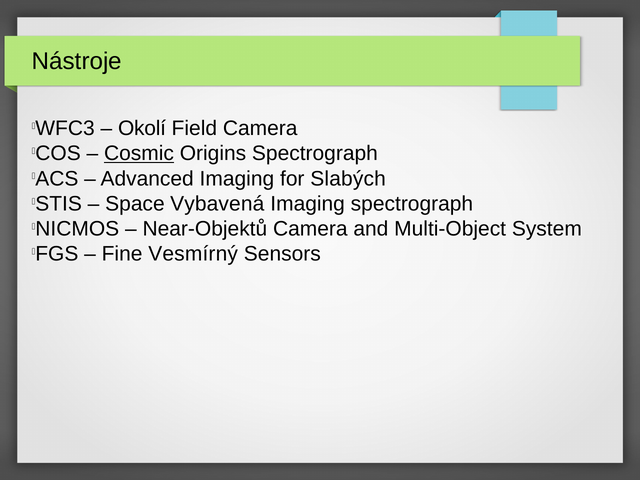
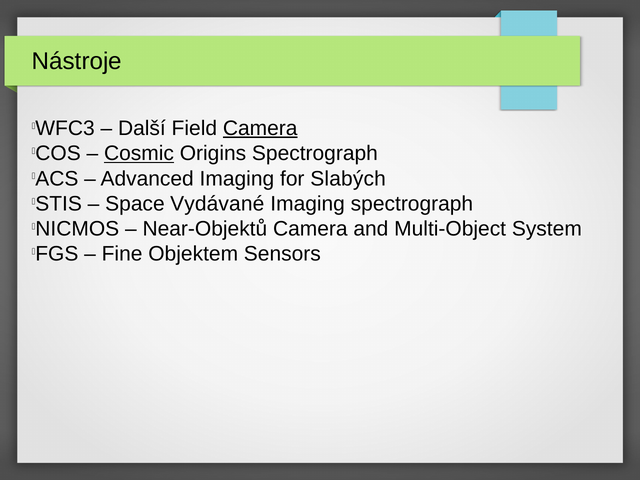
Okolí: Okolí -> Další
Camera at (260, 128) underline: none -> present
Vybavená: Vybavená -> Vydávané
Vesmírný: Vesmírný -> Objektem
